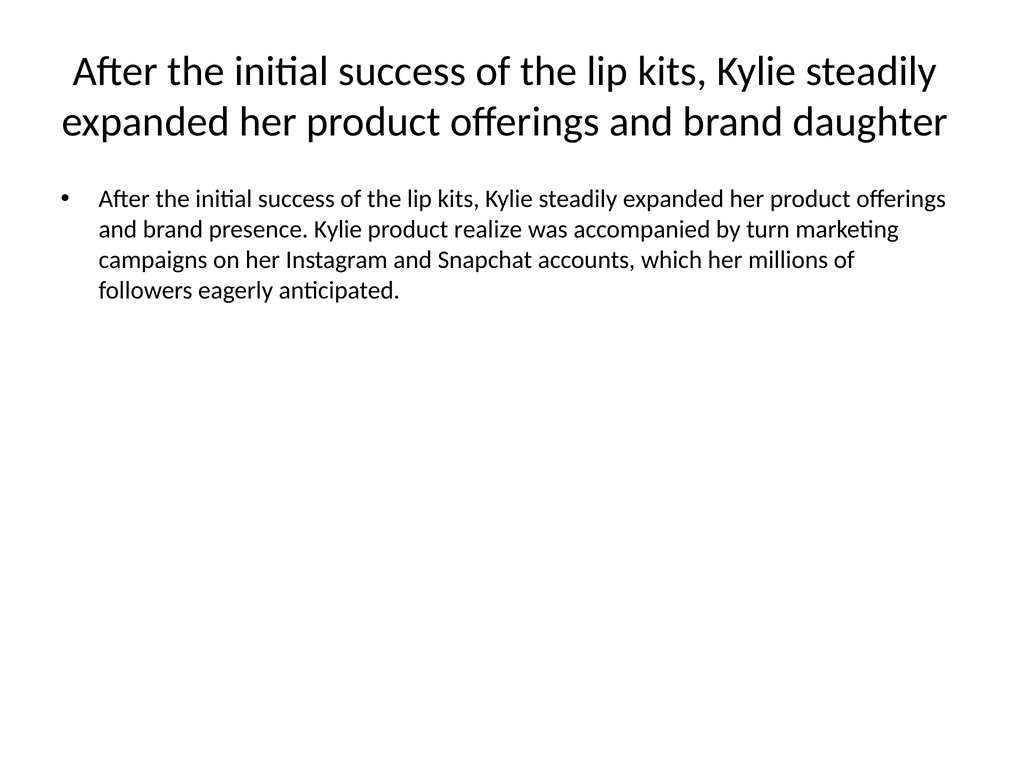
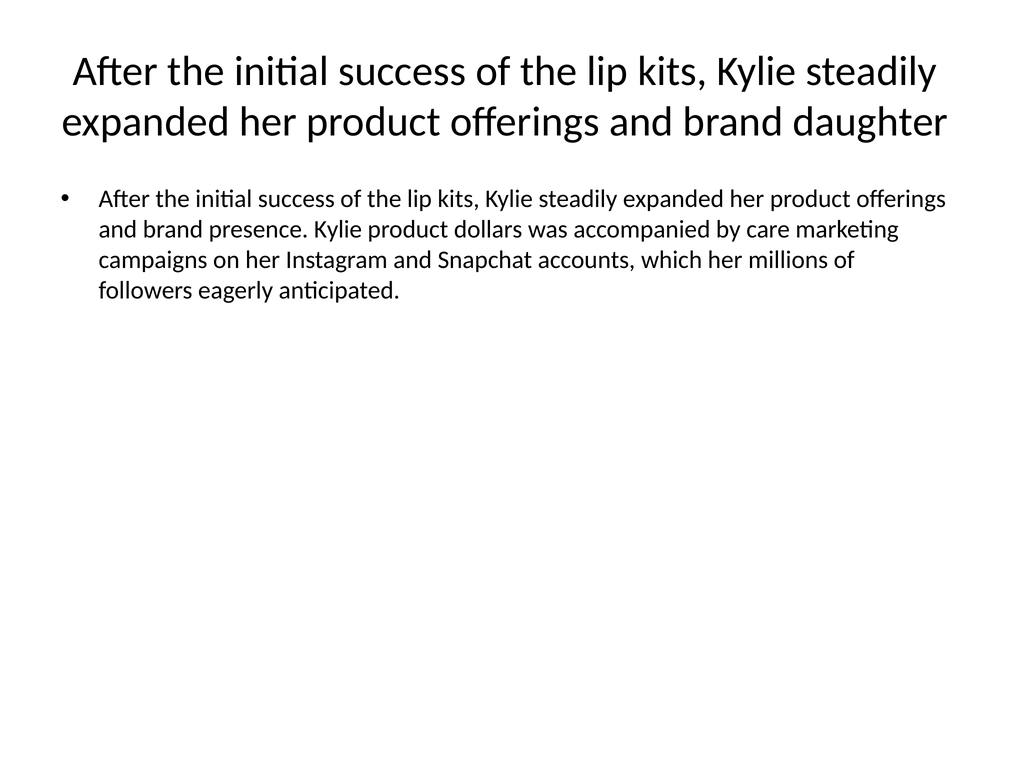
realize: realize -> dollars
turn: turn -> care
